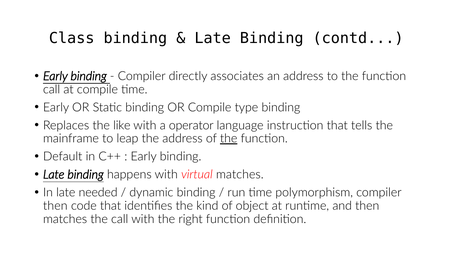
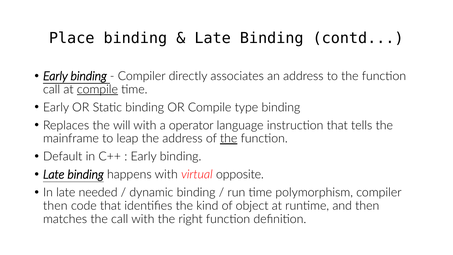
Class: Class -> Place
compile at (97, 89) underline: none -> present
like: like -> will
virtual matches: matches -> opposite
